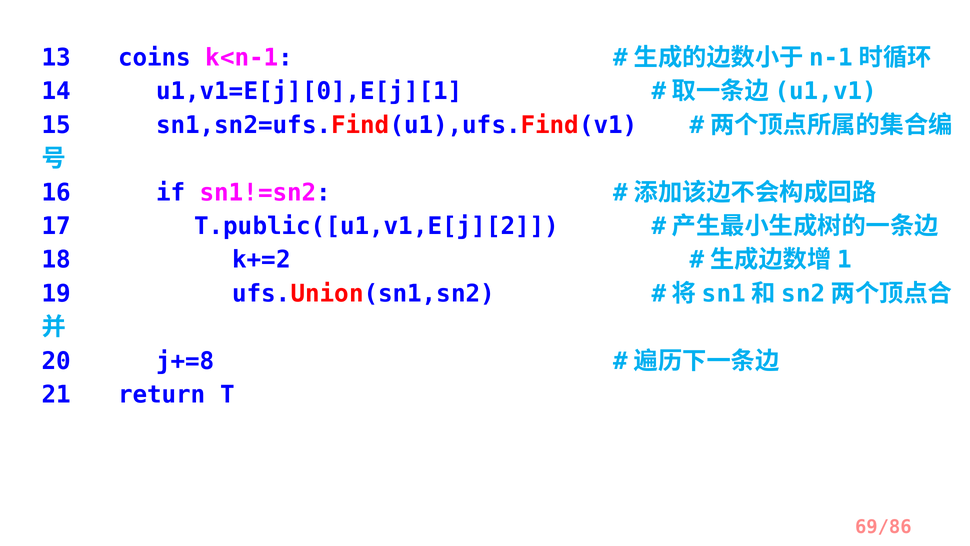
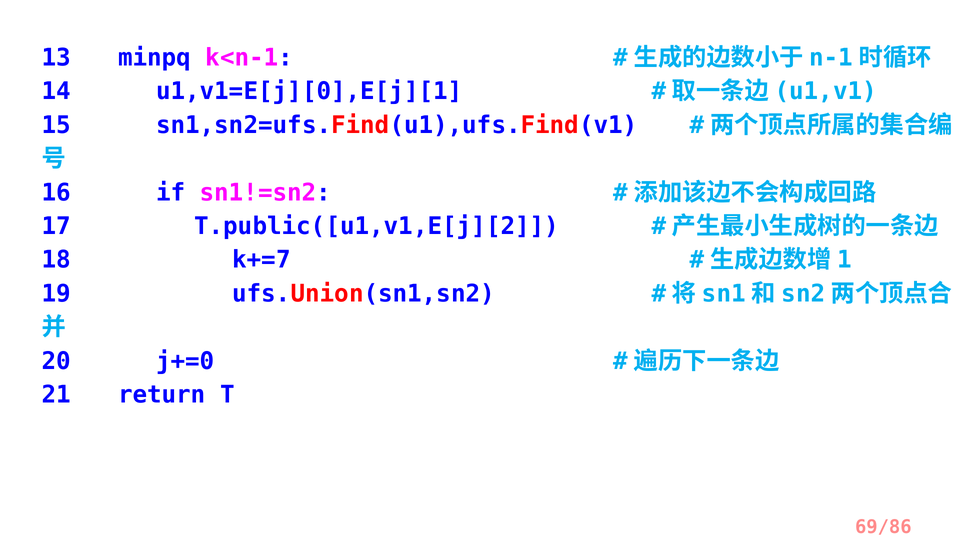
coins: coins -> minpq
k+=2: k+=2 -> k+=7
j+=8: j+=8 -> j+=0
